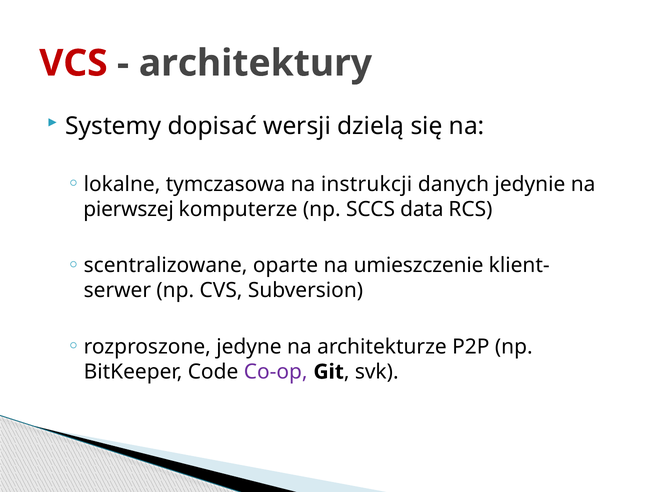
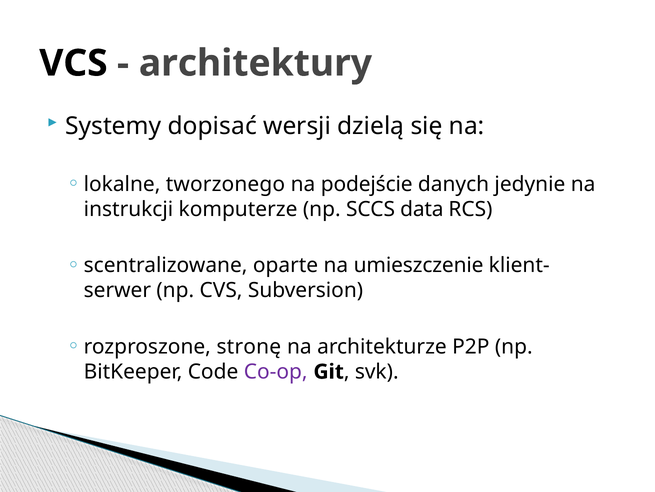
VCS colour: red -> black
tymczasowa: tymczasowa -> tworzonego
instrukcji: instrukcji -> podejście
pierwszej: pierwszej -> instrukcji
jedyne: jedyne -> stronę
